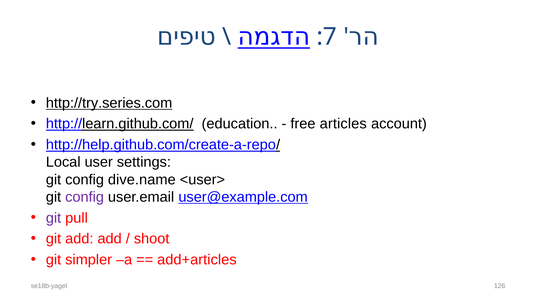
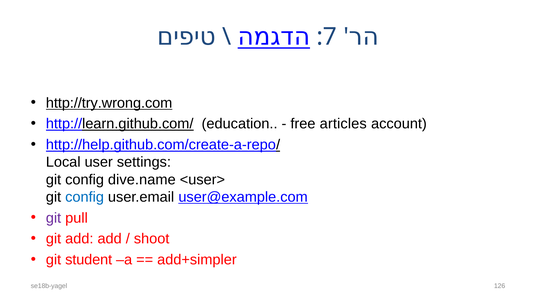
http://try.series.com: http://try.series.com -> http://try.wrong.com
config at (85, 197) colour: purple -> blue
simpler: simpler -> student
add+articles: add+articles -> add+simpler
